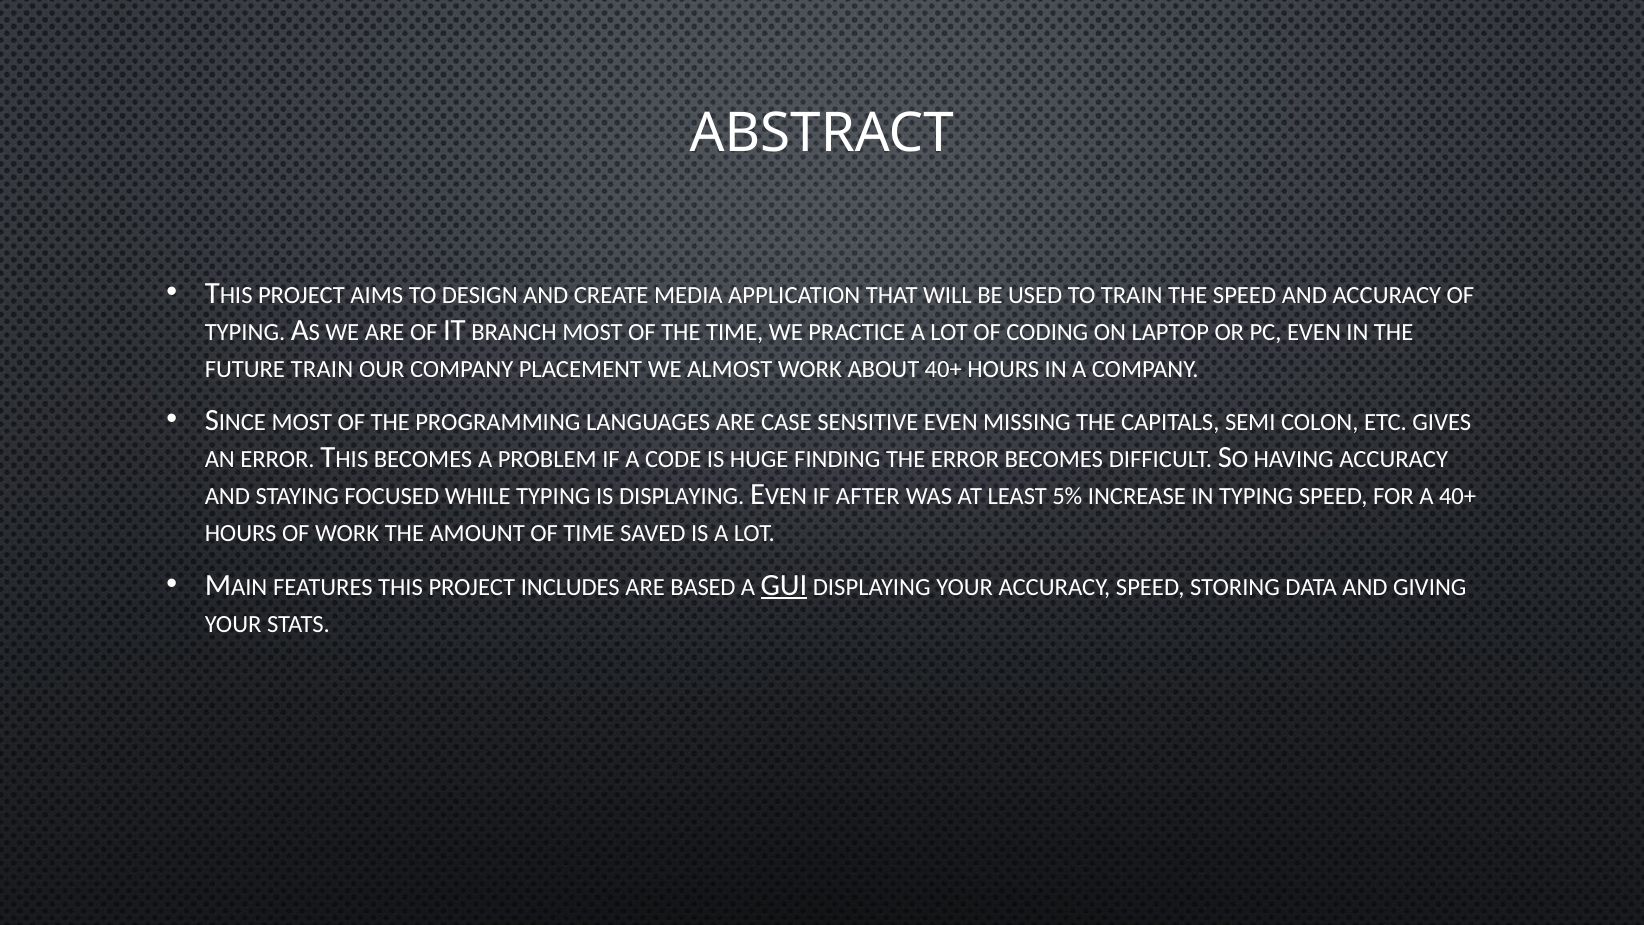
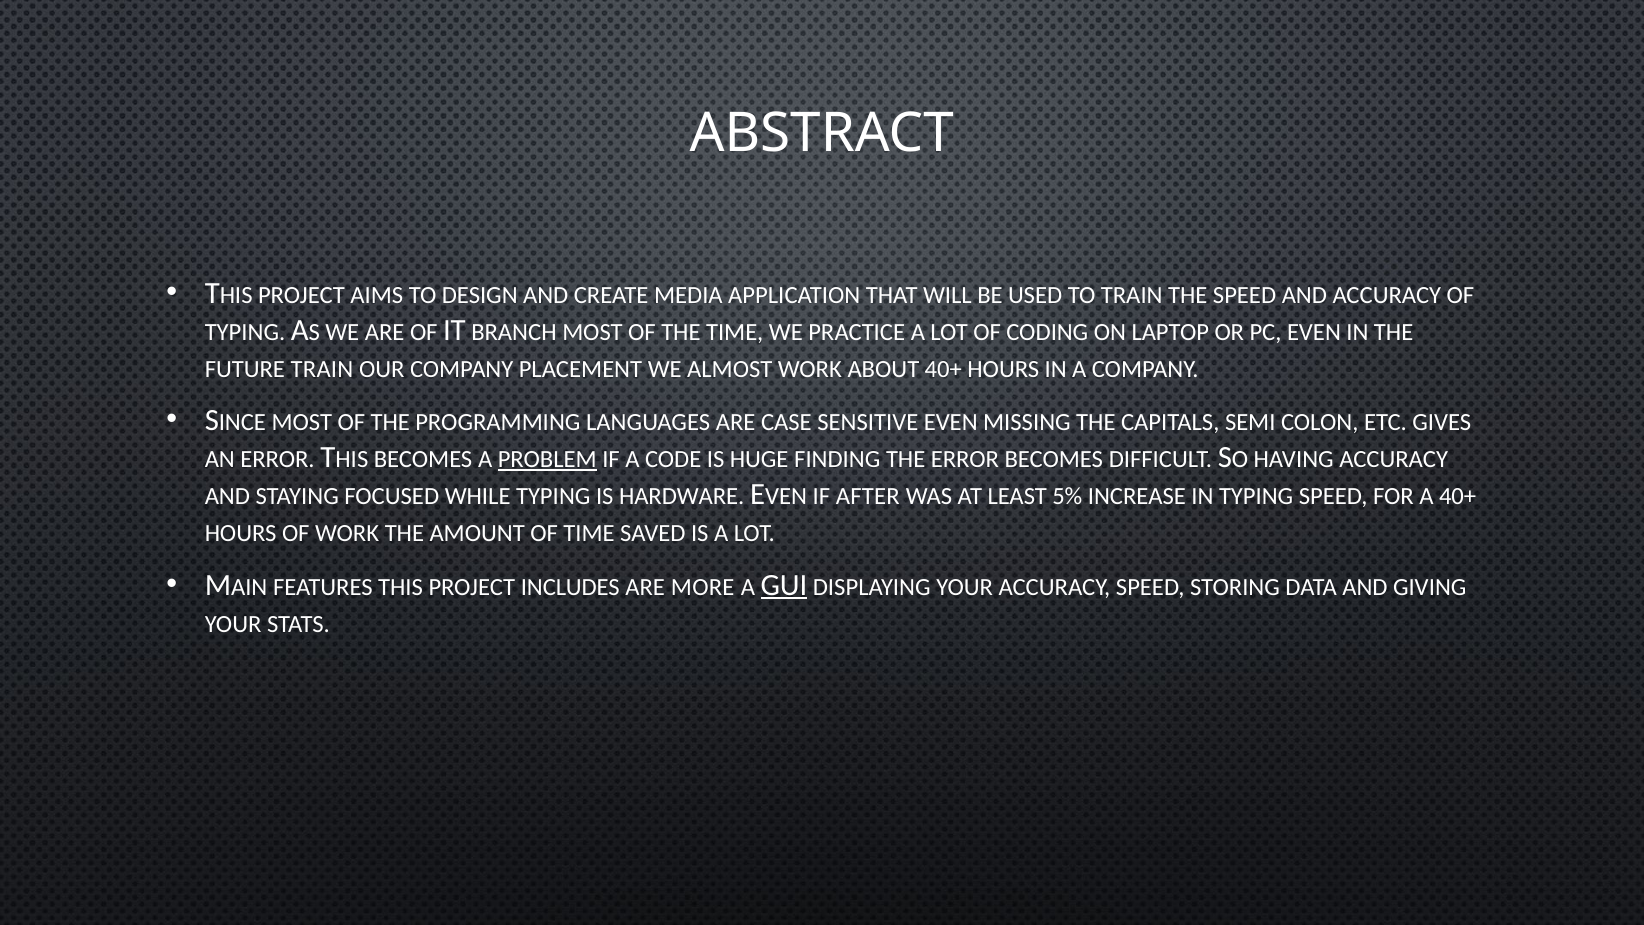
PROBLEM underline: none -> present
IS DISPLAYING: DISPLAYING -> HARDWARE
BASED: BASED -> MORE
